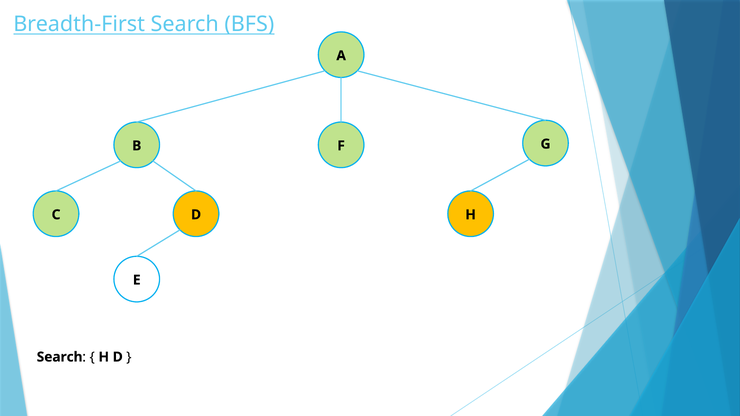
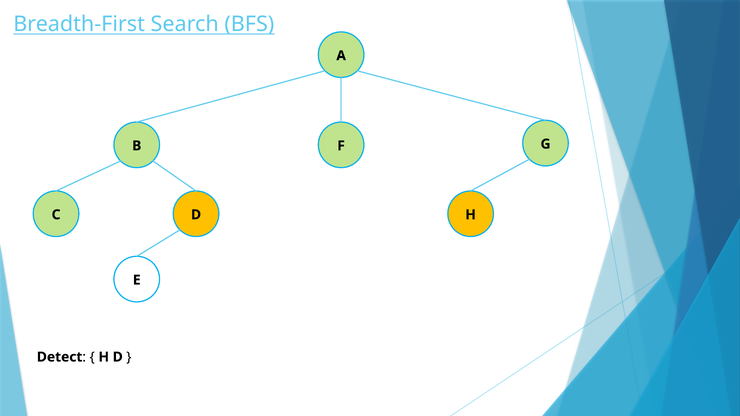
Search at (60, 357): Search -> Detect
